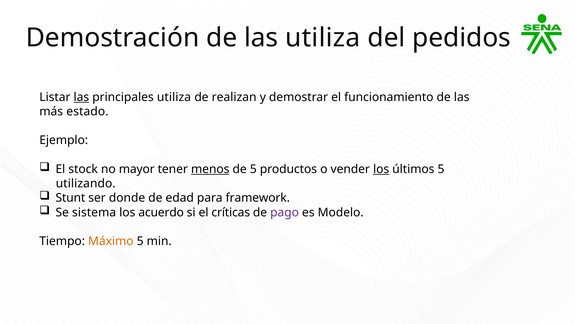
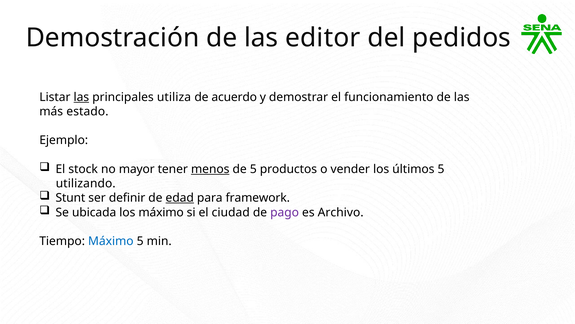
las utiliza: utiliza -> editor
realizan: realizan -> acuerdo
los at (381, 169) underline: present -> none
donde: donde -> definir
edad underline: none -> present
sistema: sistema -> ubicada
los acuerdo: acuerdo -> máximo
críticas: críticas -> ciudad
Modelo: Modelo -> Archivo
Máximo at (111, 241) colour: orange -> blue
